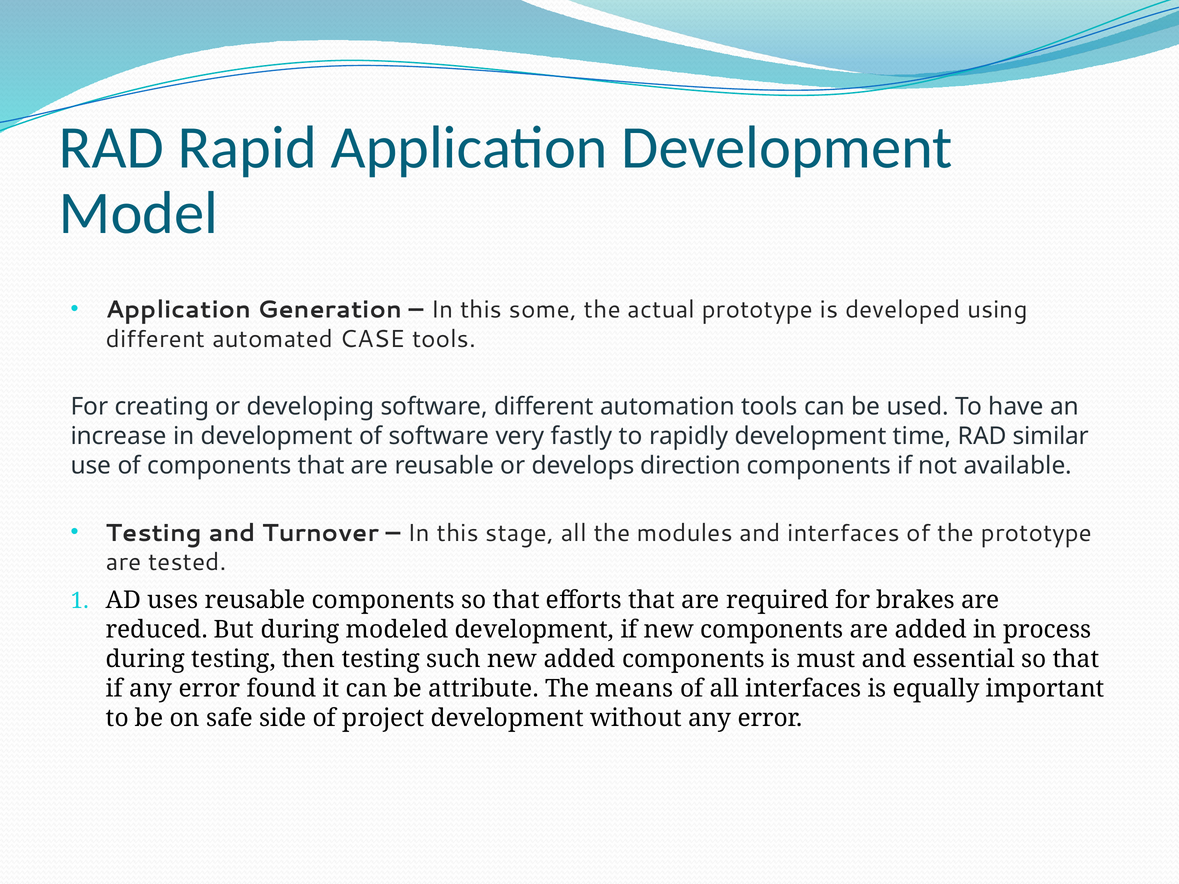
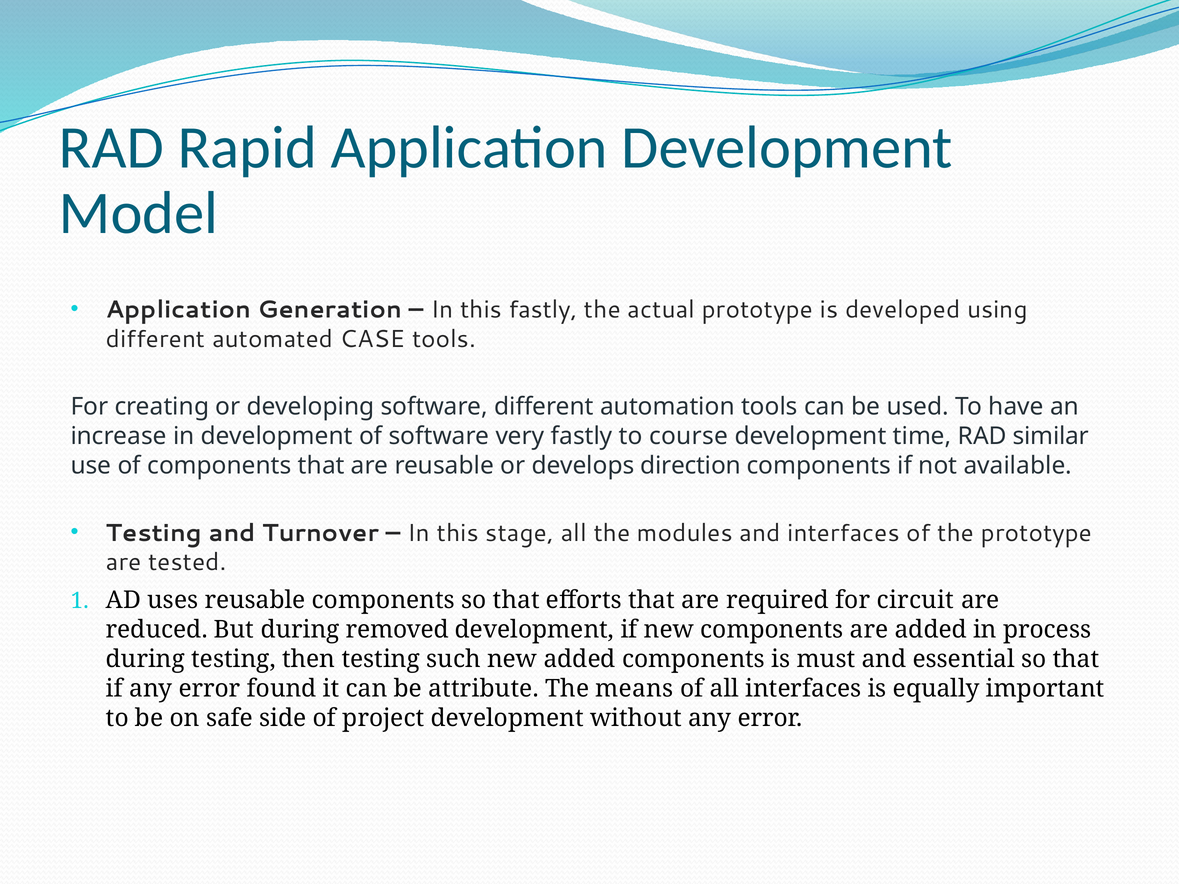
this some: some -> fastly
rapidly: rapidly -> course
brakes: brakes -> circuit
modeled: modeled -> removed
